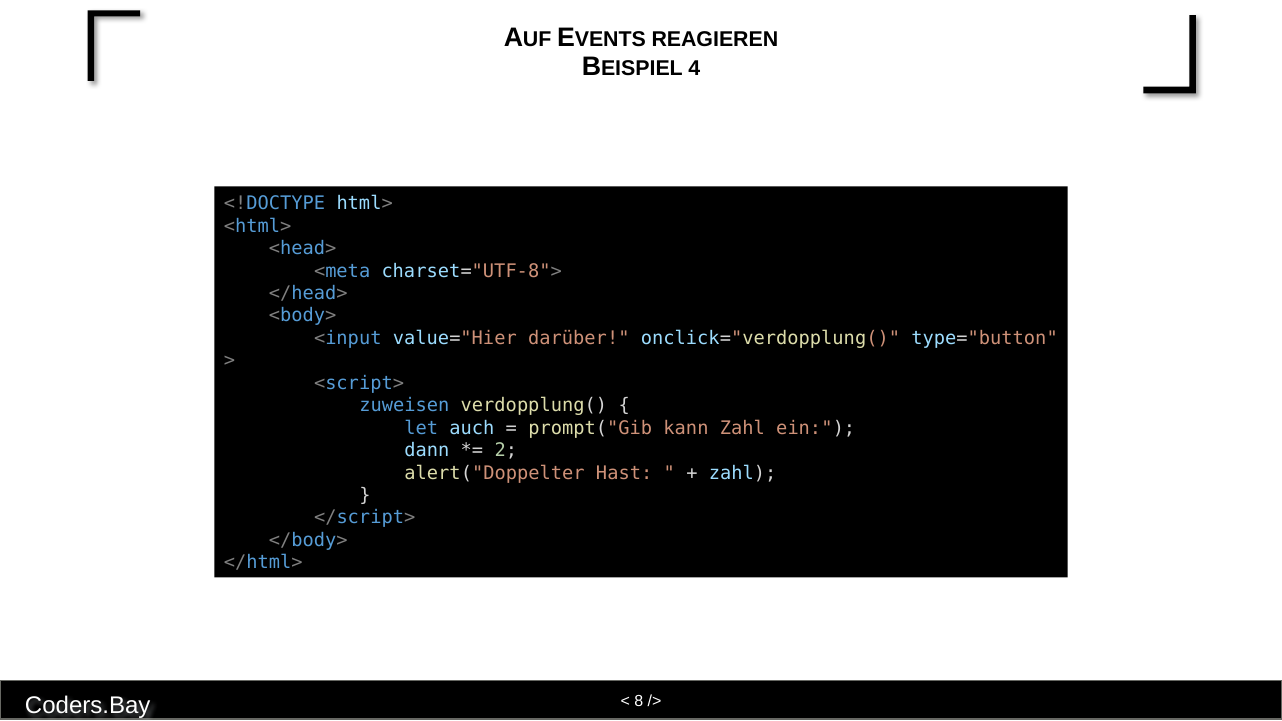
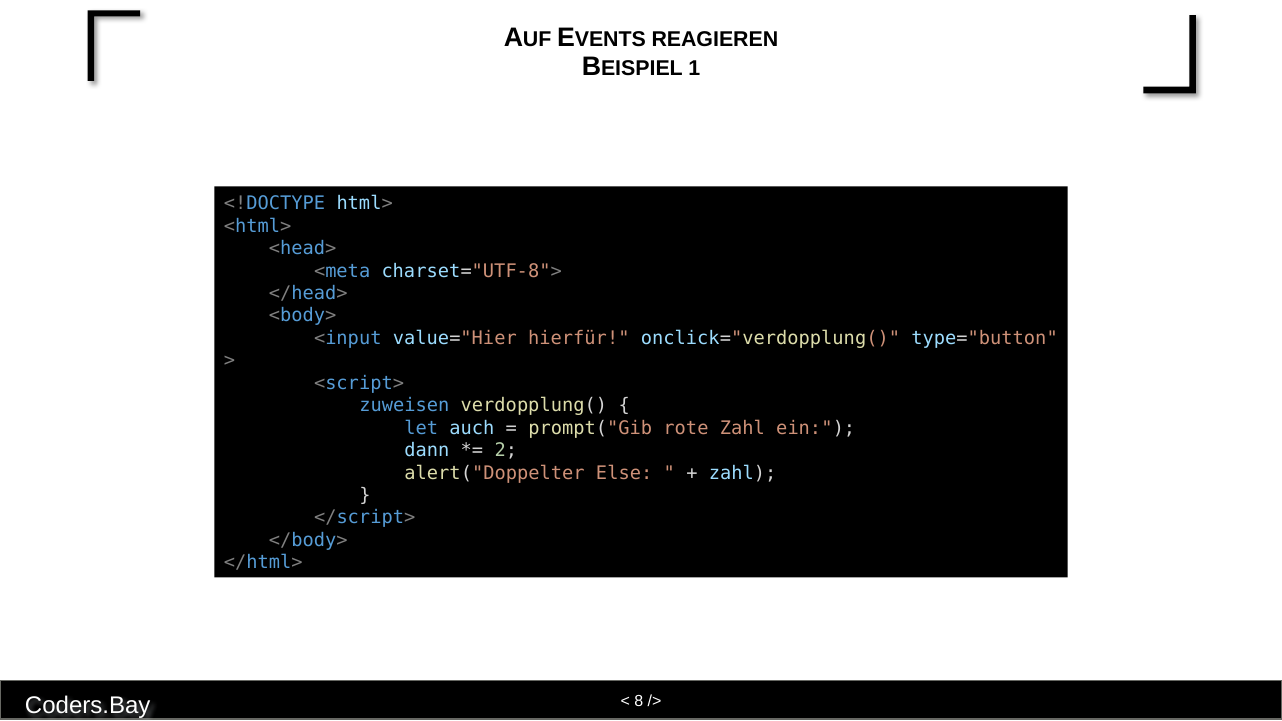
4: 4 -> 1
darüber: darüber -> hierfür
kann: kann -> rote
Hast: Hast -> Else
